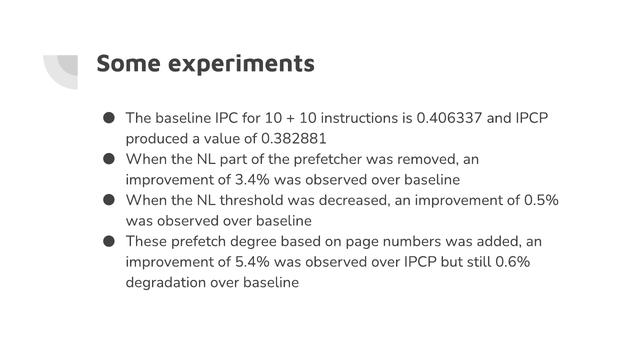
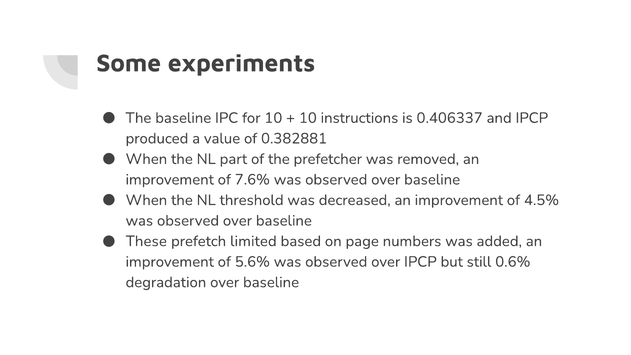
3.4%: 3.4% -> 7.6%
0.5%: 0.5% -> 4.5%
degree: degree -> limited
5.4%: 5.4% -> 5.6%
